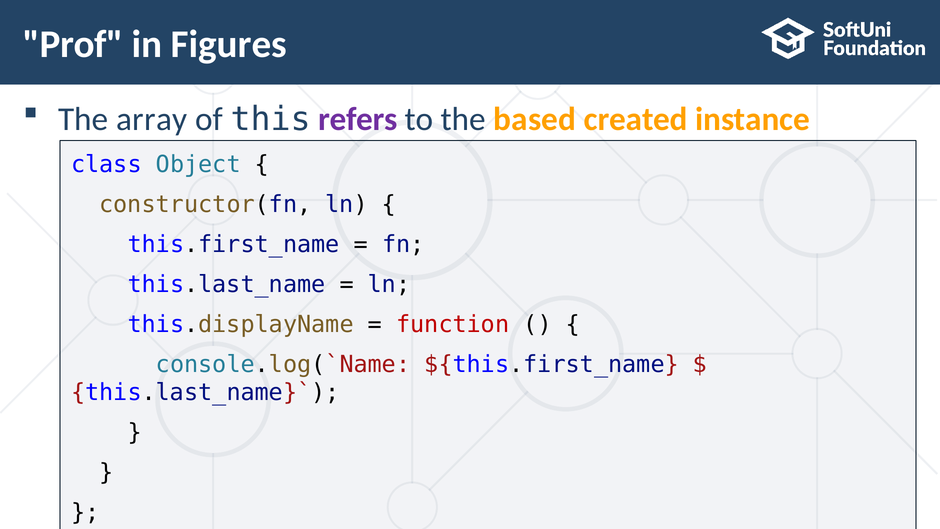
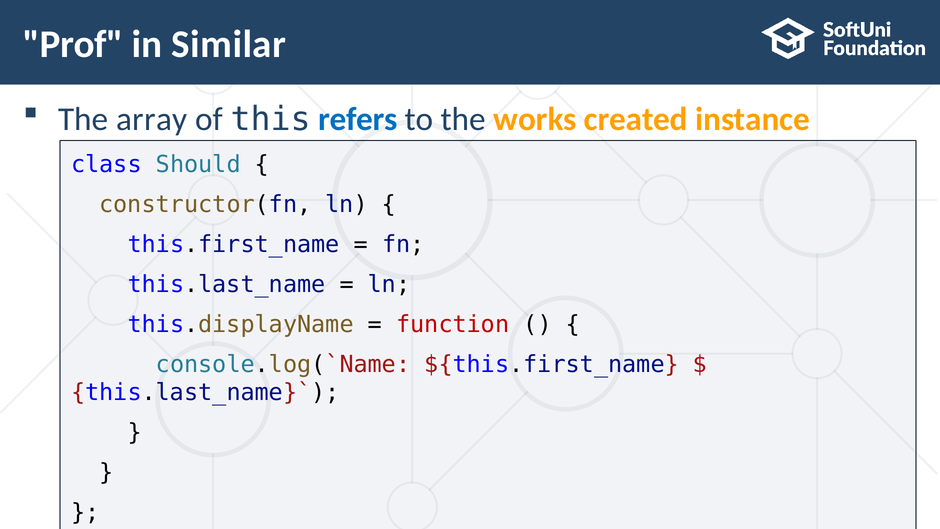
Figures: Figures -> Similar
refers colour: purple -> blue
based: based -> works
Object: Object -> Should
